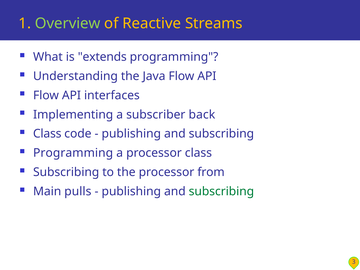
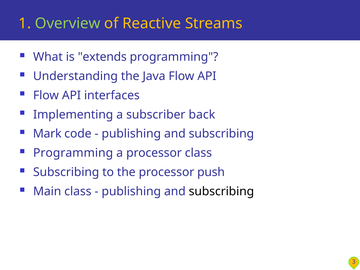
Class at (47, 134): Class -> Mark
from: from -> push
Main pulls: pulls -> class
subscribing at (221, 191) colour: green -> black
